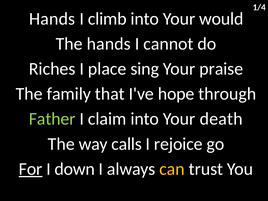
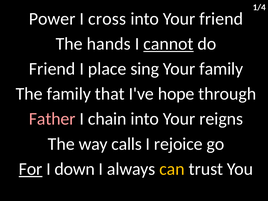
Hands at (52, 19): Hands -> Power
climb: climb -> cross
Your would: would -> friend
cannot underline: none -> present
Riches at (52, 69): Riches -> Friend
Your praise: praise -> family
Father colour: light green -> pink
claim: claim -> chain
death: death -> reigns
